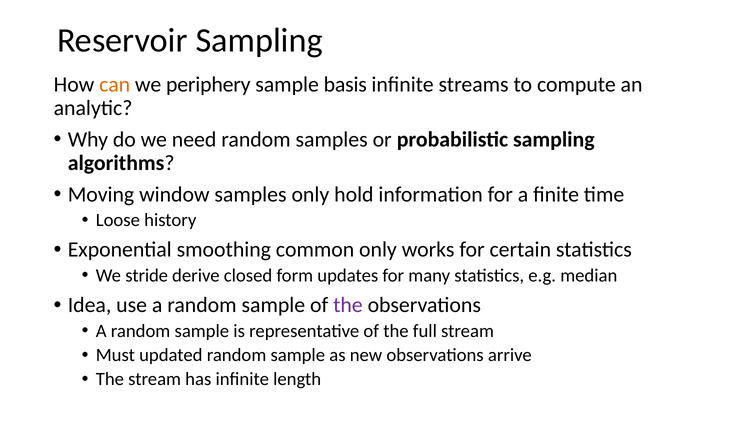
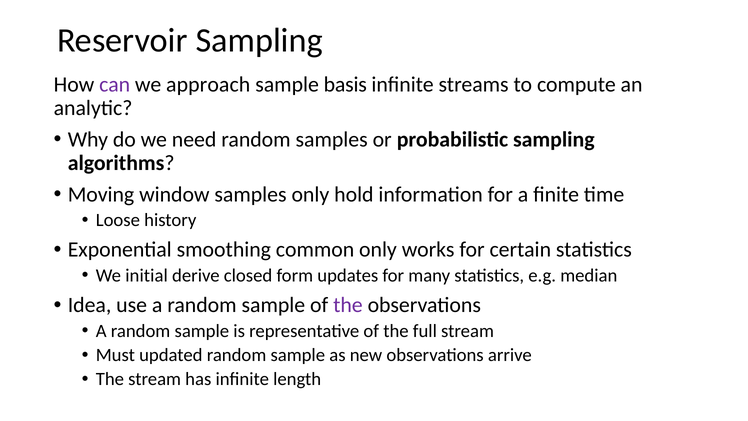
can colour: orange -> purple
periphery: periphery -> approach
stride: stride -> initial
